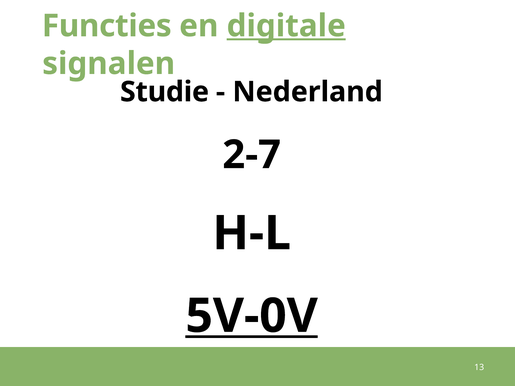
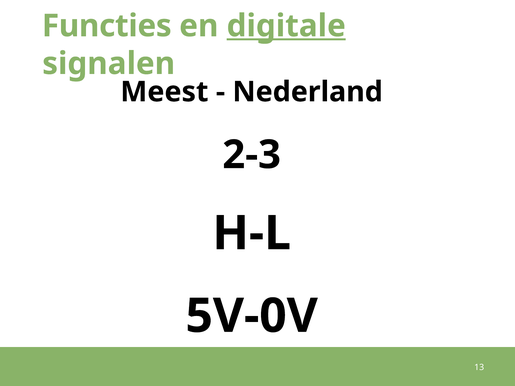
Studie: Studie -> Meest
2-7: 2-7 -> 2-3
5V-0V underline: present -> none
